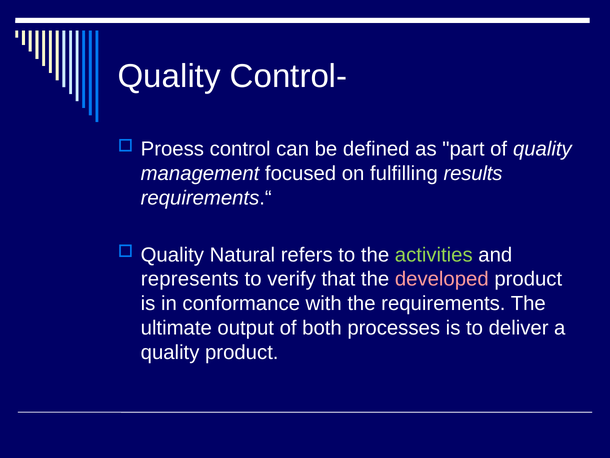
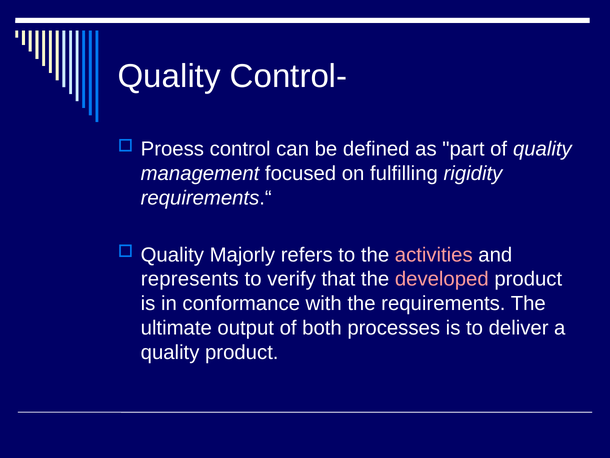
results: results -> rigidity
Natural: Natural -> Majorly
activities colour: light green -> pink
